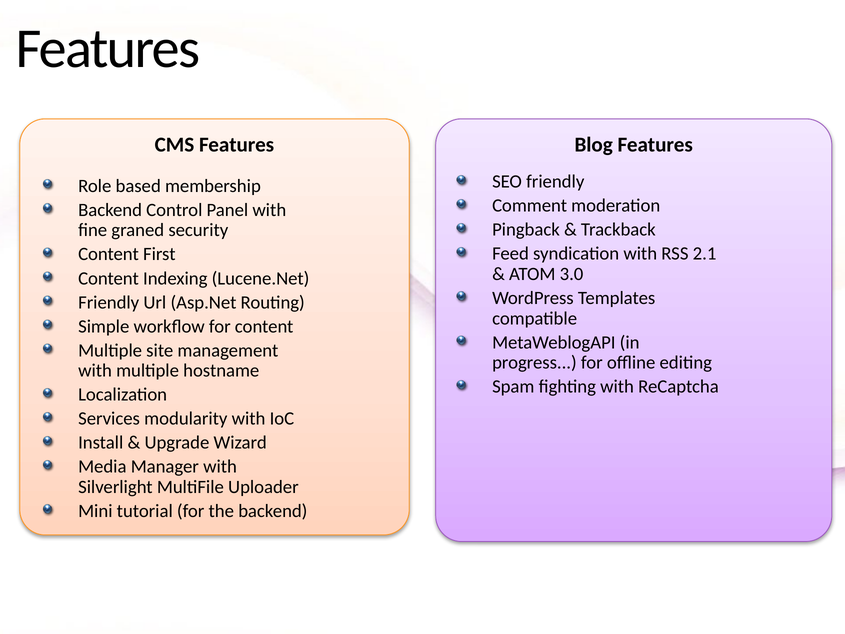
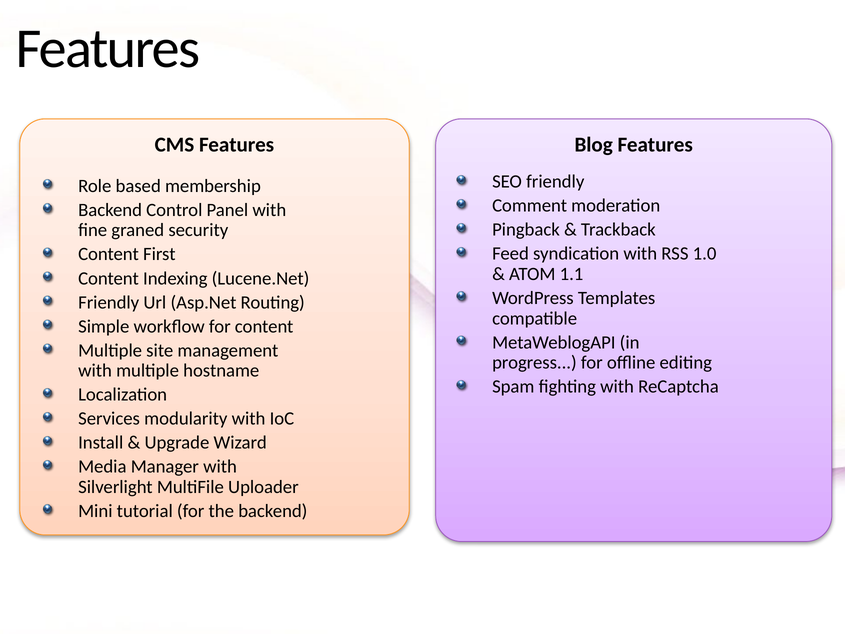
2.1: 2.1 -> 1.0
3.0: 3.0 -> 1.1
